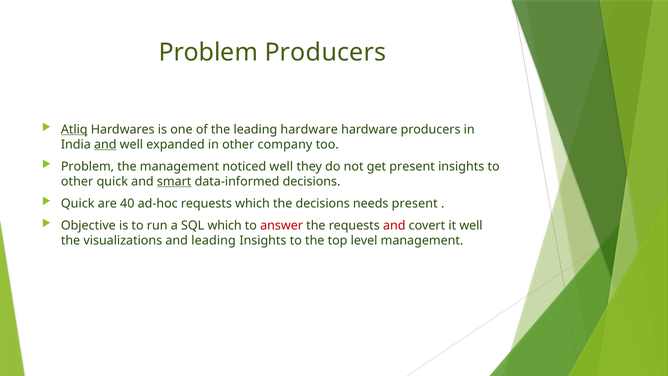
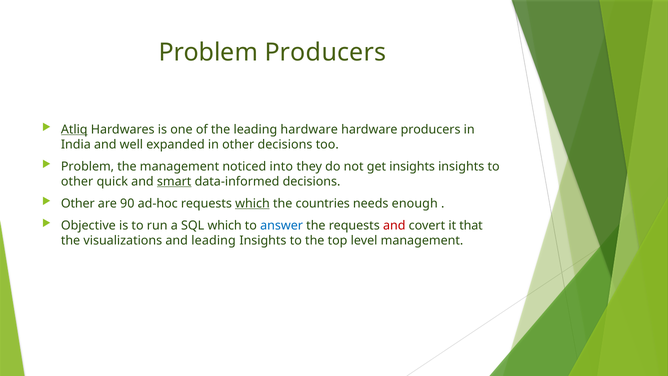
and at (105, 144) underline: present -> none
other company: company -> decisions
noticed well: well -> into
get present: present -> insights
Quick at (78, 203): Quick -> Other
40: 40 -> 90
which at (252, 203) underline: none -> present
the decisions: decisions -> countries
needs present: present -> enough
answer colour: red -> blue
it well: well -> that
